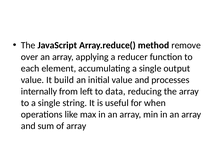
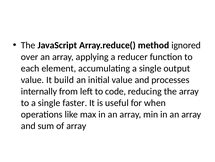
remove: remove -> ignored
data: data -> code
string: string -> faster
